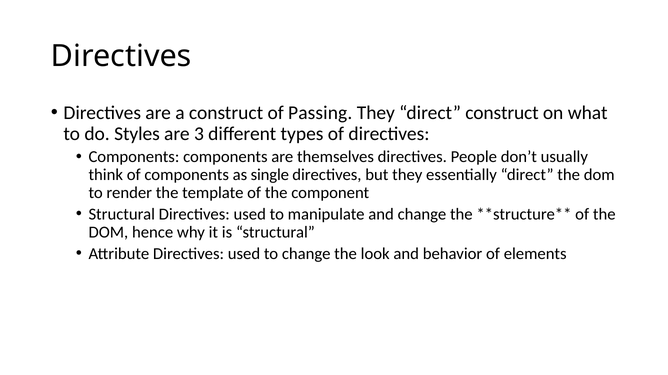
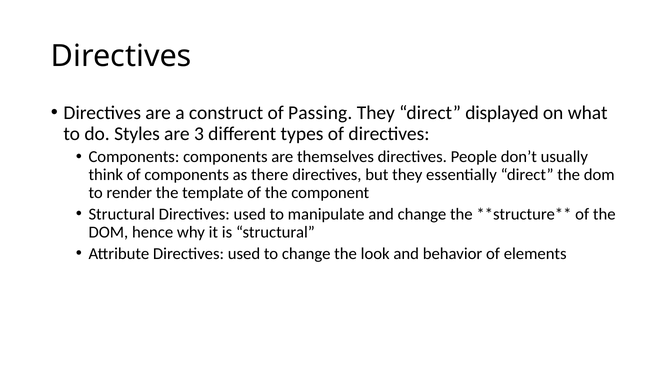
direct construct: construct -> displayed
single: single -> there
